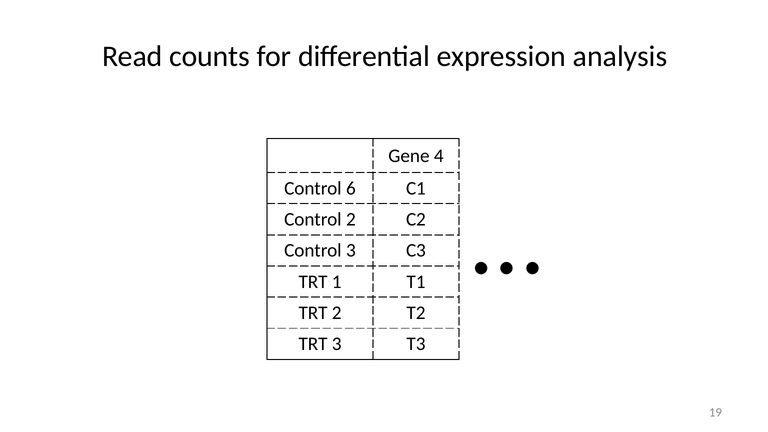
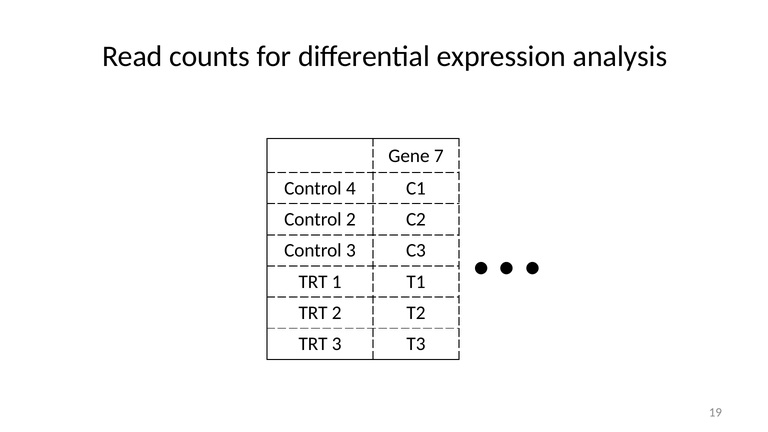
4: 4 -> 7
6: 6 -> 4
